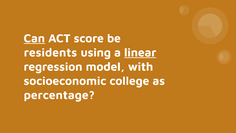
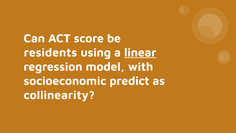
Can underline: present -> none
college: college -> predict
percentage: percentage -> collinearity
